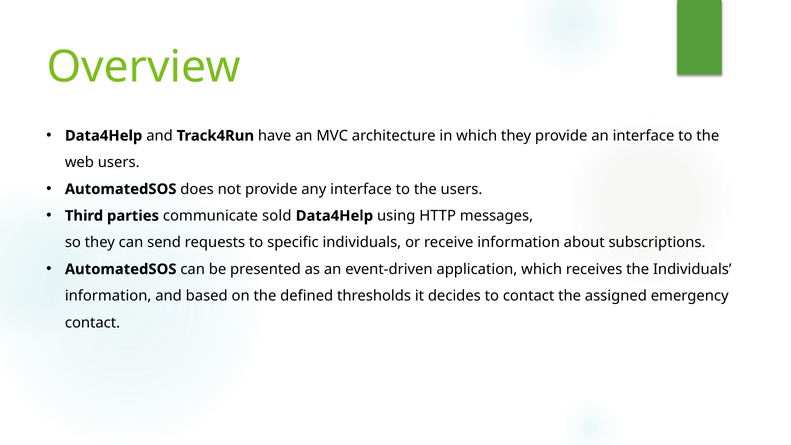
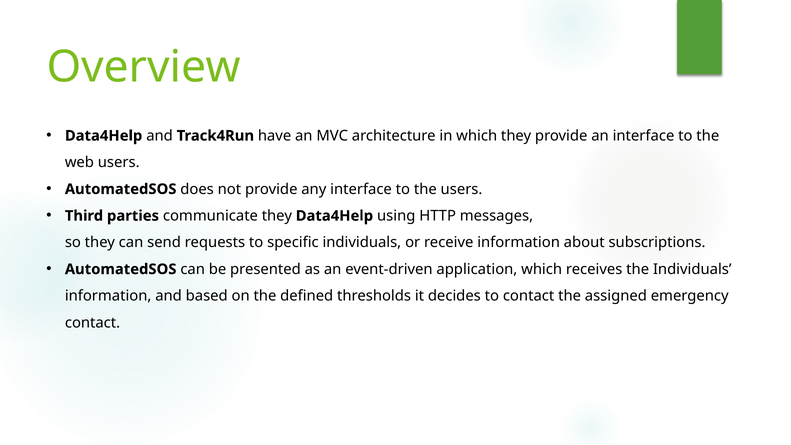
communicate sold: sold -> they
